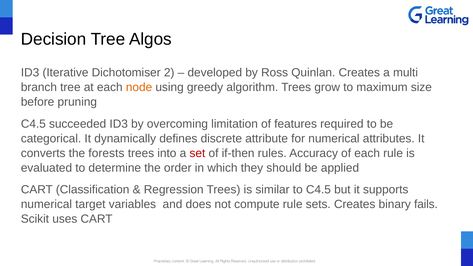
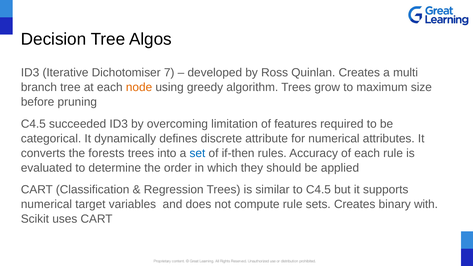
2: 2 -> 7
set colour: red -> blue
fails: fails -> with
